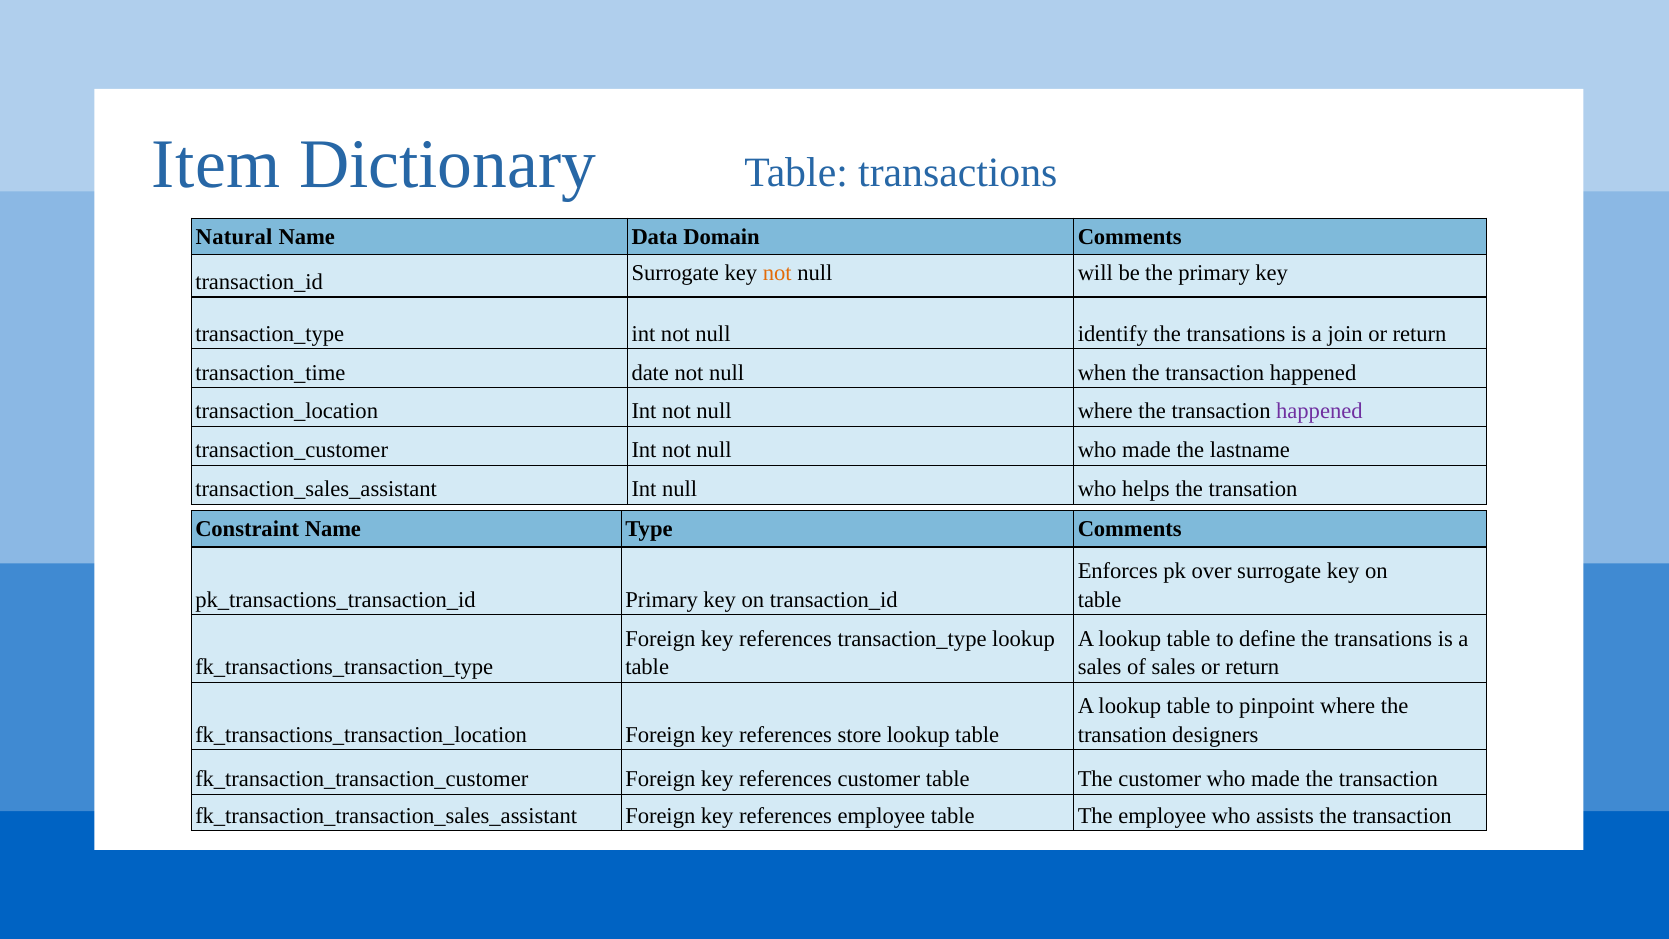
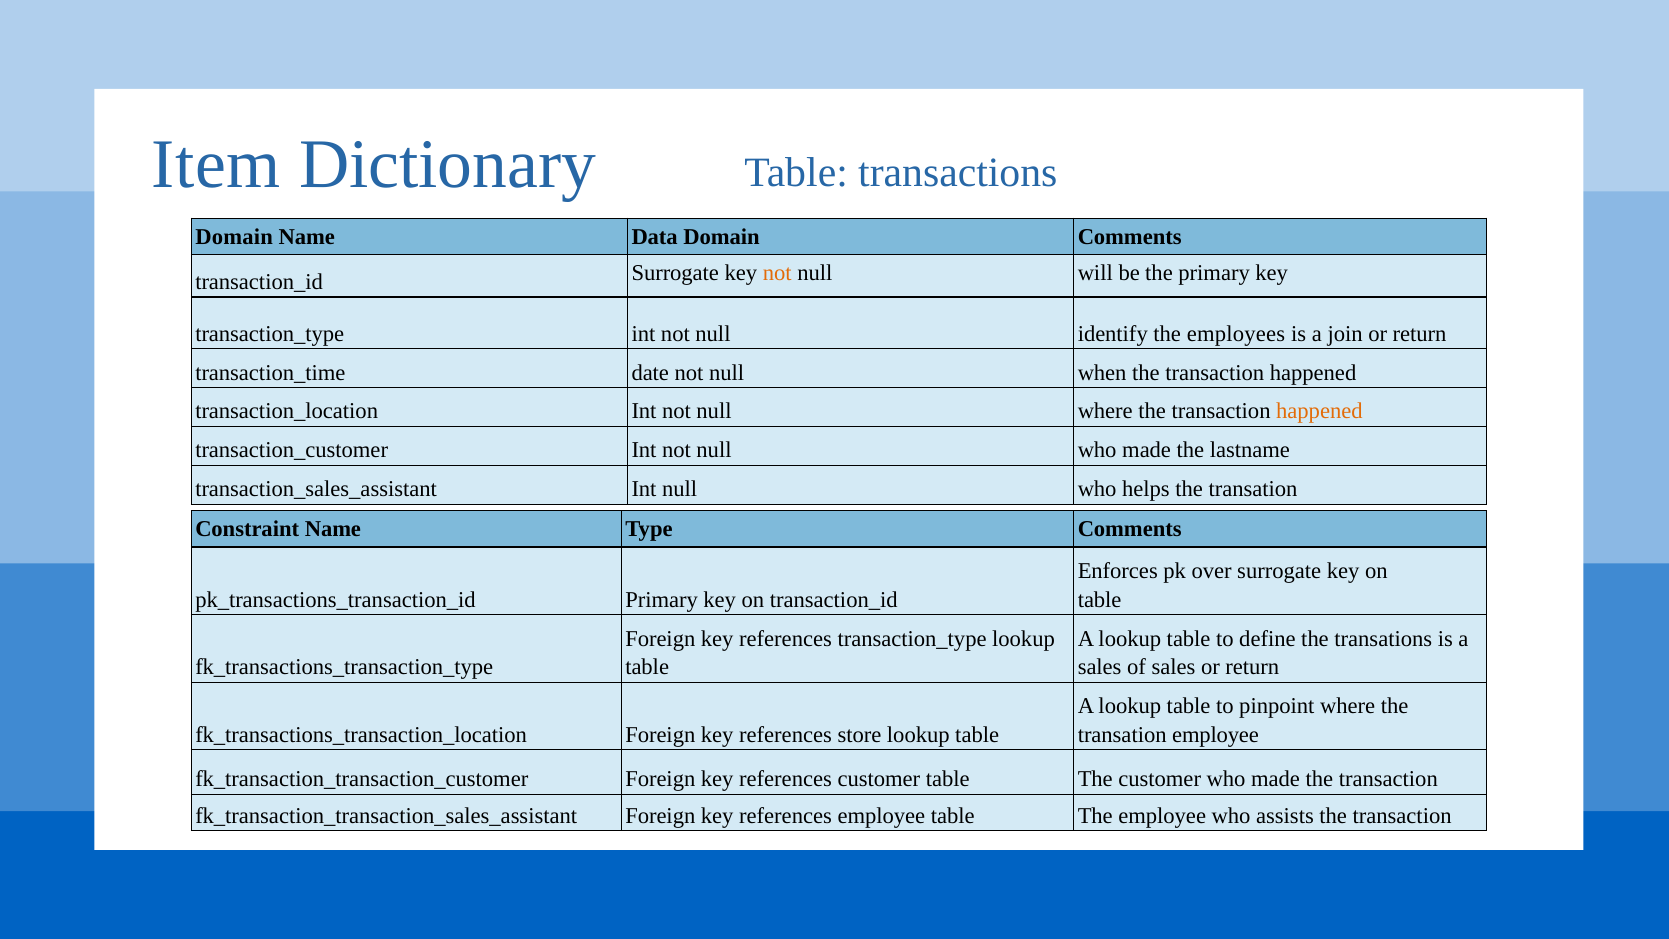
Natural at (234, 237): Natural -> Domain
identify the transations: transations -> employees
happened at (1319, 411) colour: purple -> orange
transation designers: designers -> employee
